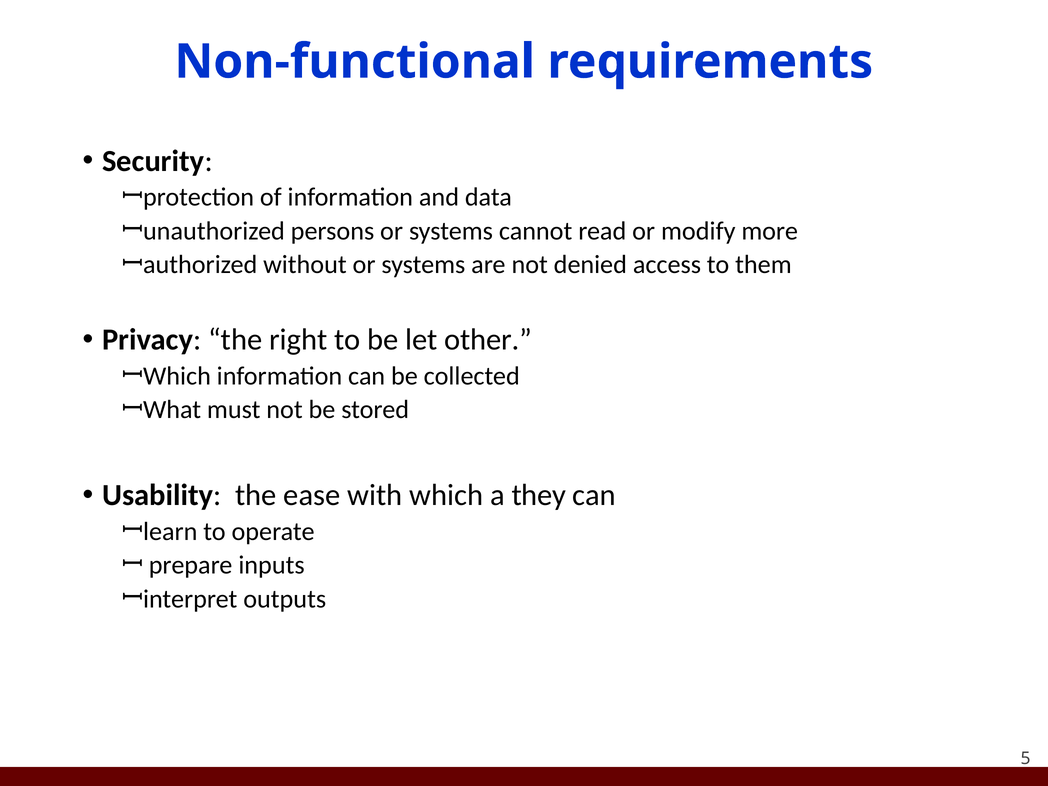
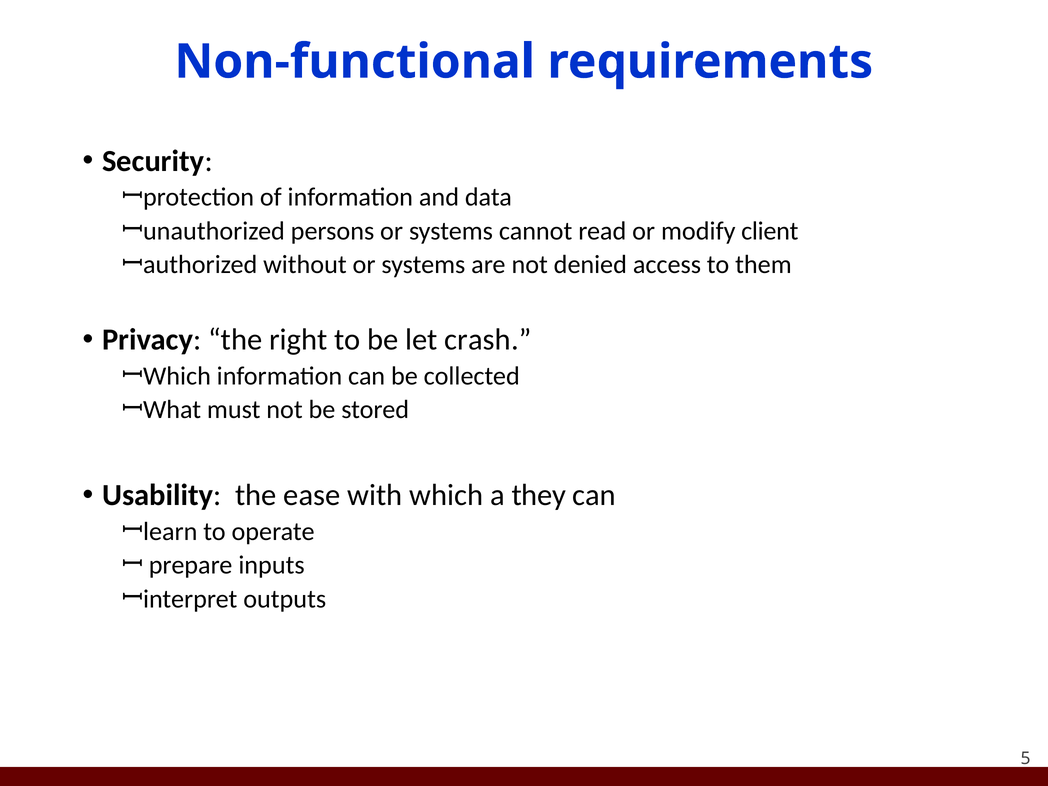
more: more -> client
other: other -> crash
